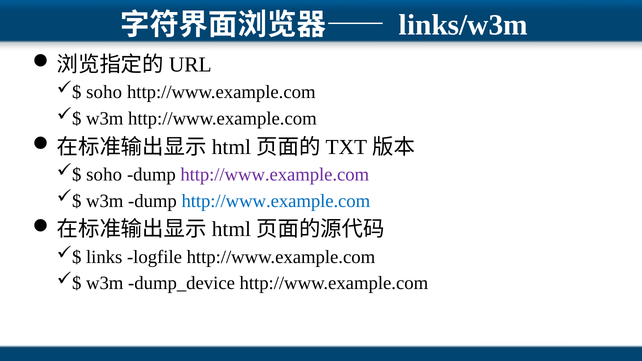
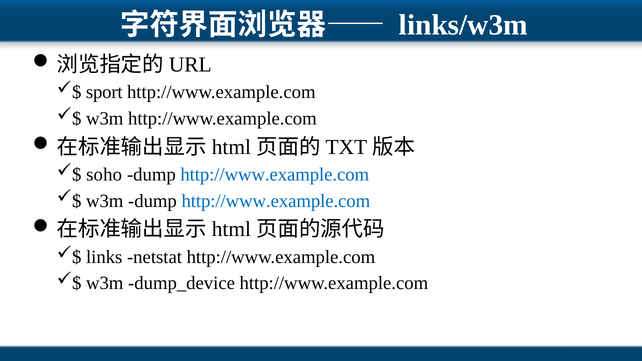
soho at (104, 92): soho -> sport
http://www.example.com at (275, 175) colour: purple -> blue
logfile: logfile -> netstat
